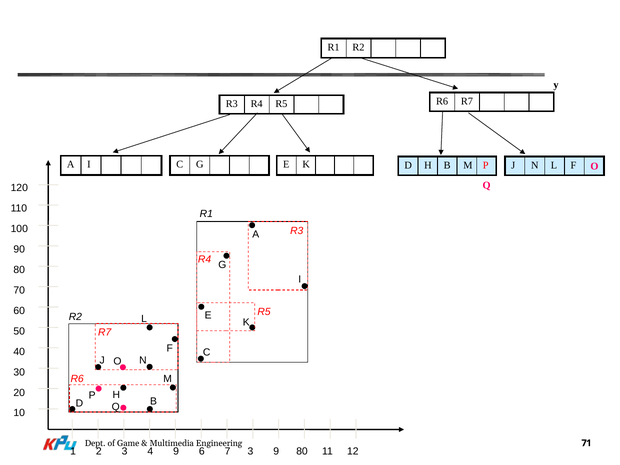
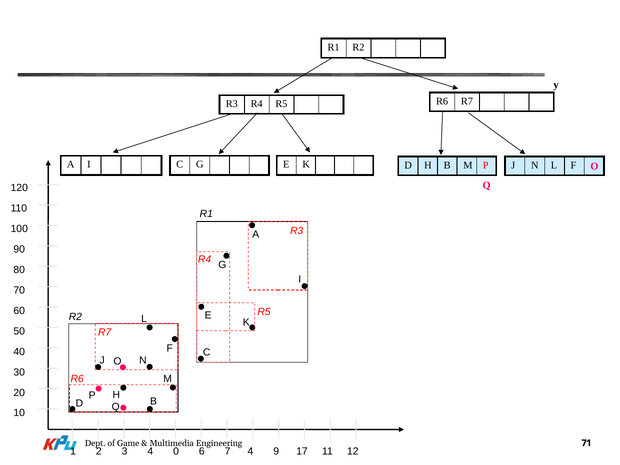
4 9: 9 -> 0
7 3: 3 -> 4
9 80: 80 -> 17
